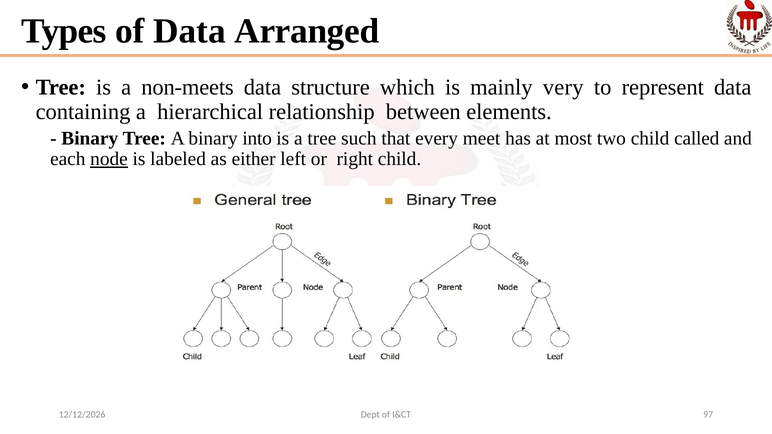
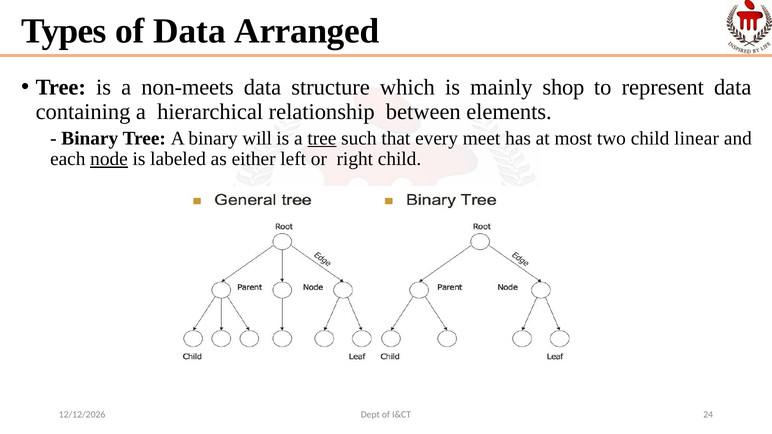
very: very -> shop
into: into -> will
tree at (322, 138) underline: none -> present
called: called -> linear
97: 97 -> 24
